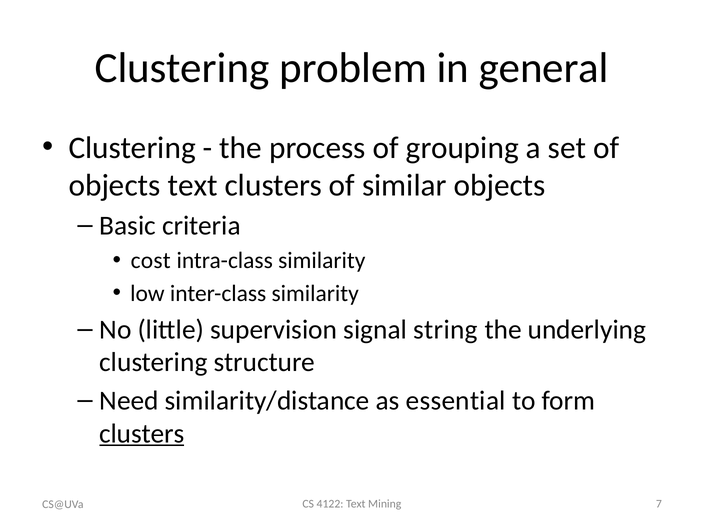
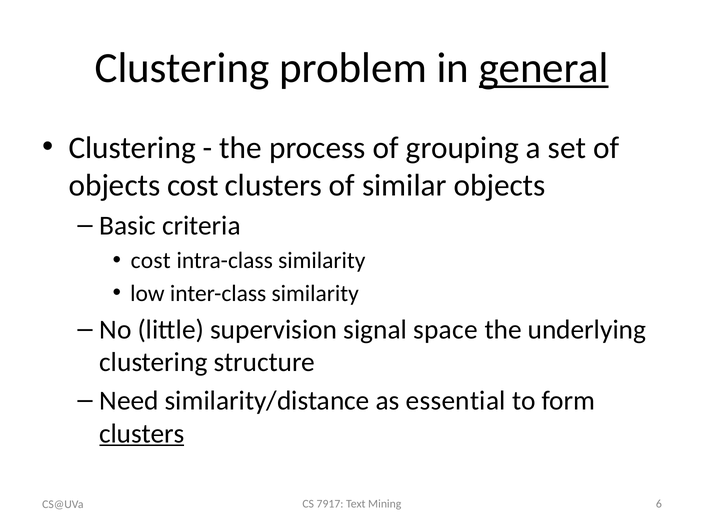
general underline: none -> present
objects text: text -> cost
string: string -> space
4122: 4122 -> 7917
7: 7 -> 6
